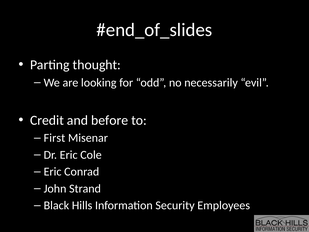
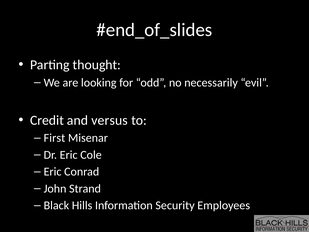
before: before -> versus
